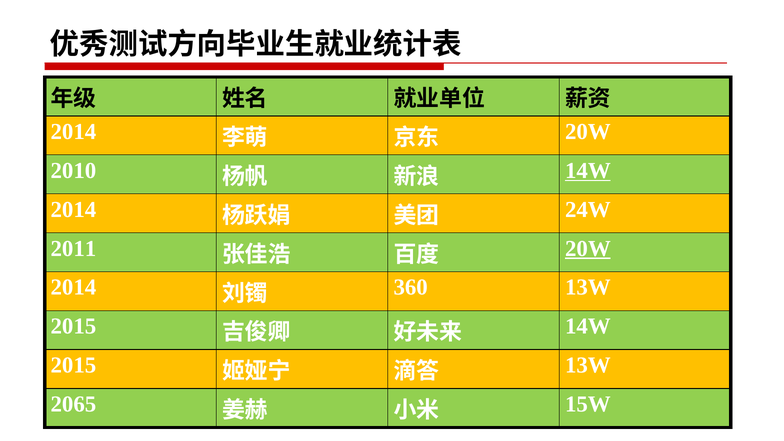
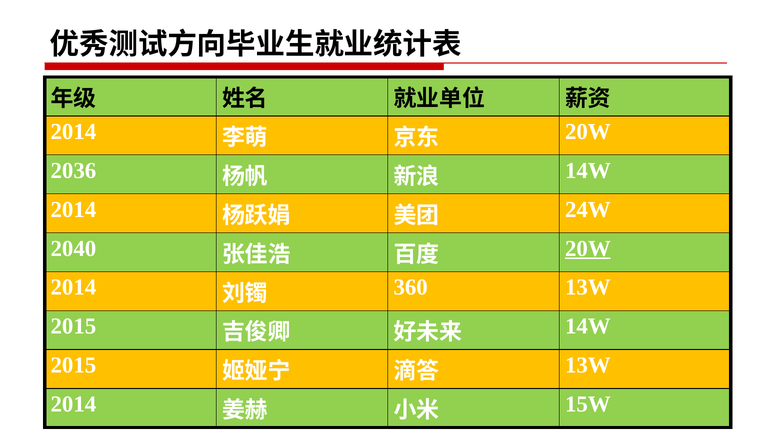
2010: 2010 -> 2036
14W at (588, 171) underline: present -> none
2011: 2011 -> 2040
2065 at (73, 404): 2065 -> 2014
